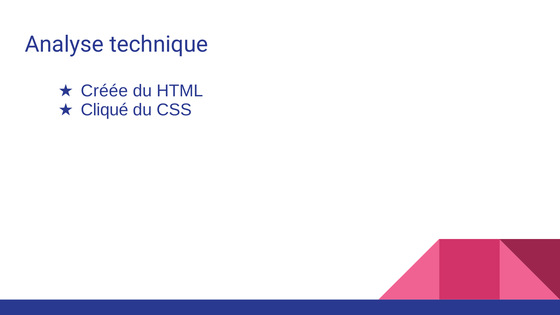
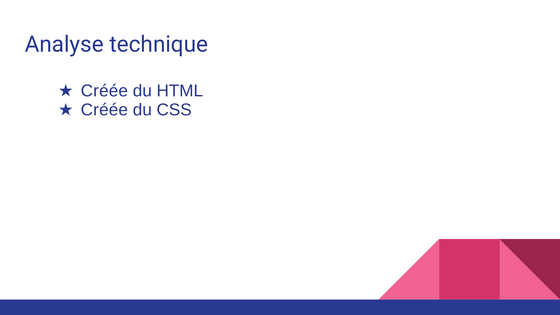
Cliqué at (104, 110): Cliqué -> Créée
